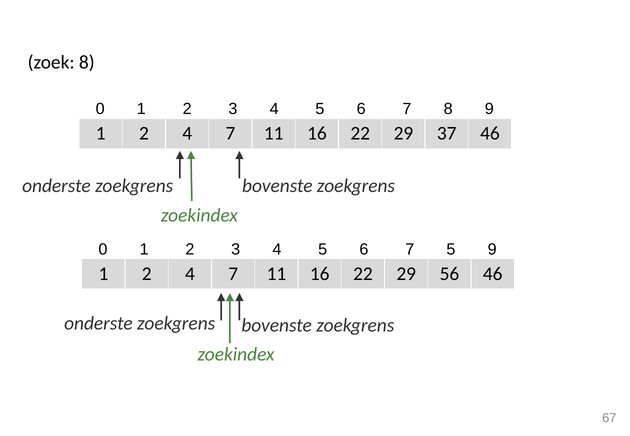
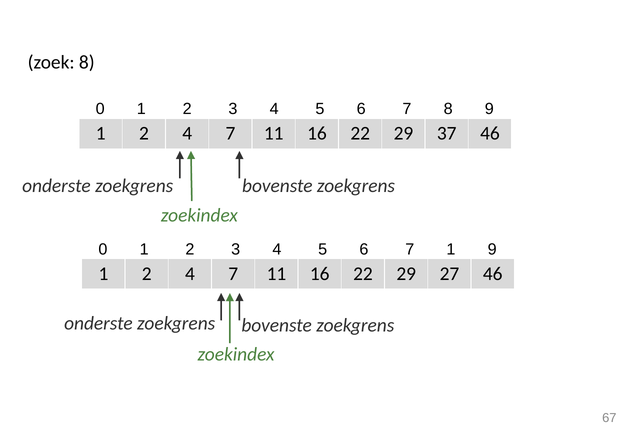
7 5: 5 -> 1
56: 56 -> 27
